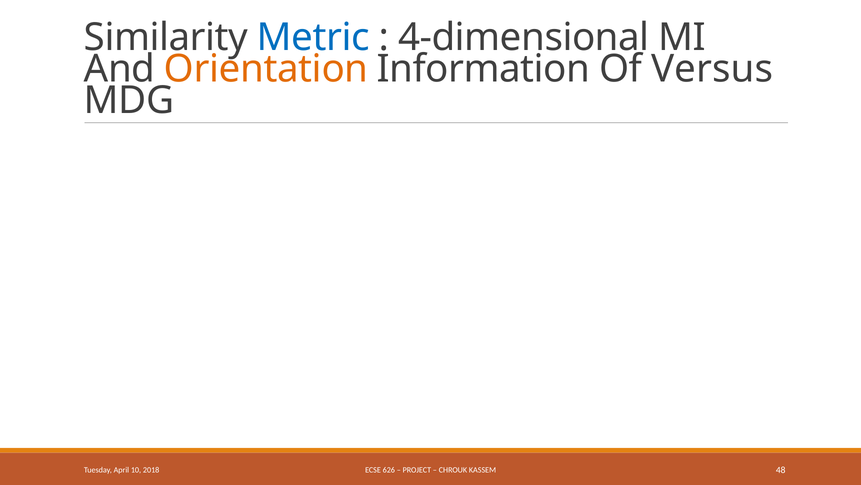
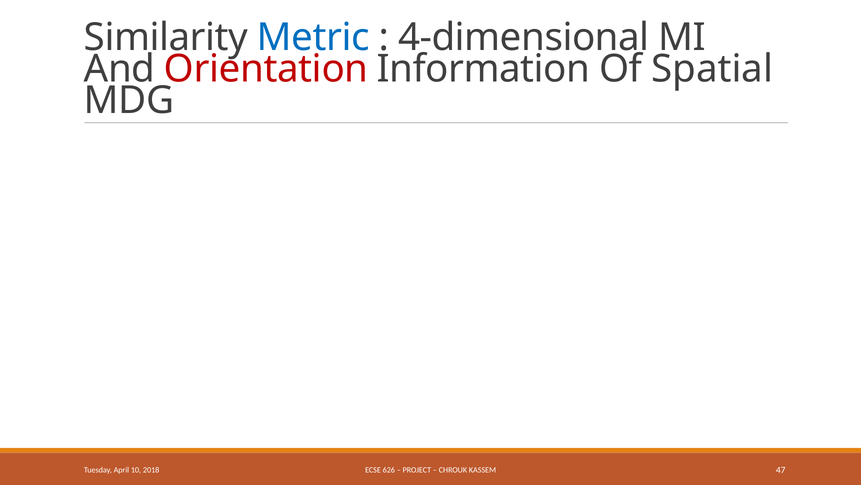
Orientation colour: orange -> red
Versus: Versus -> Spatial
48: 48 -> 47
